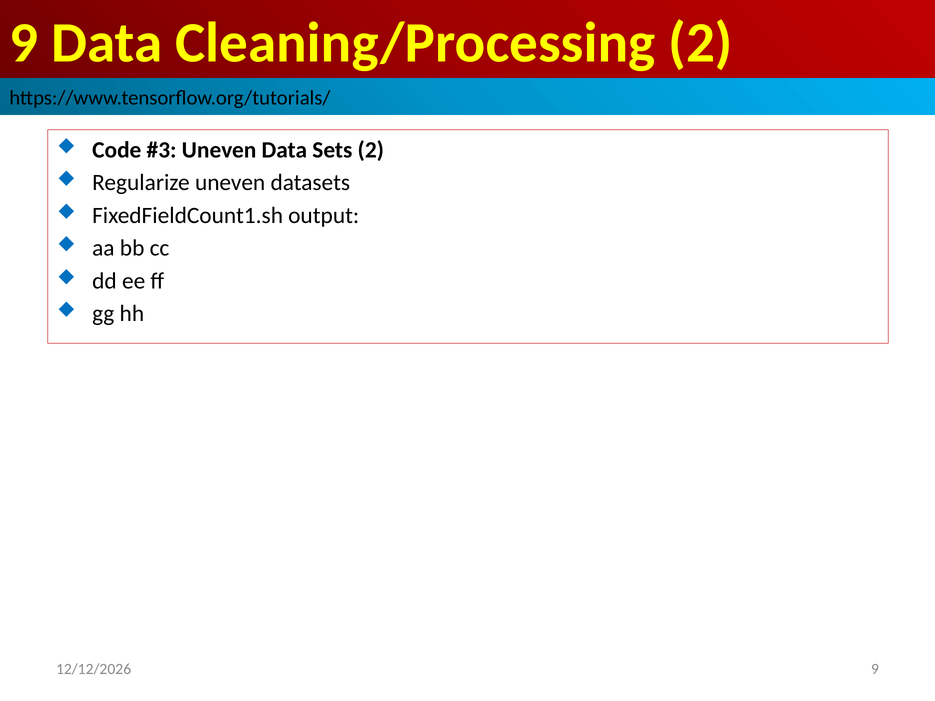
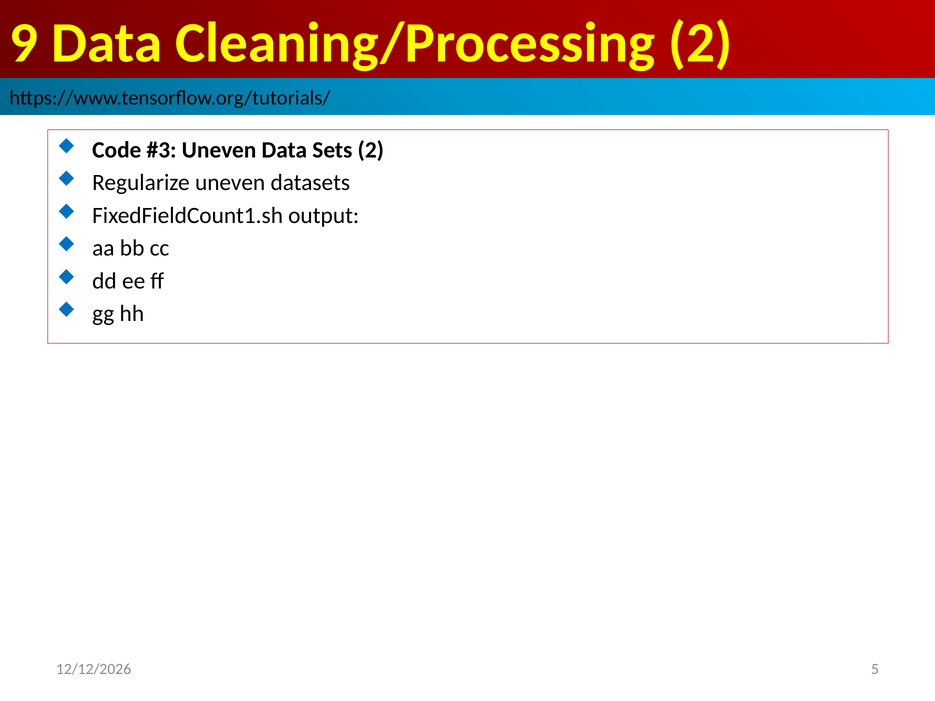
9 at (875, 670): 9 -> 5
